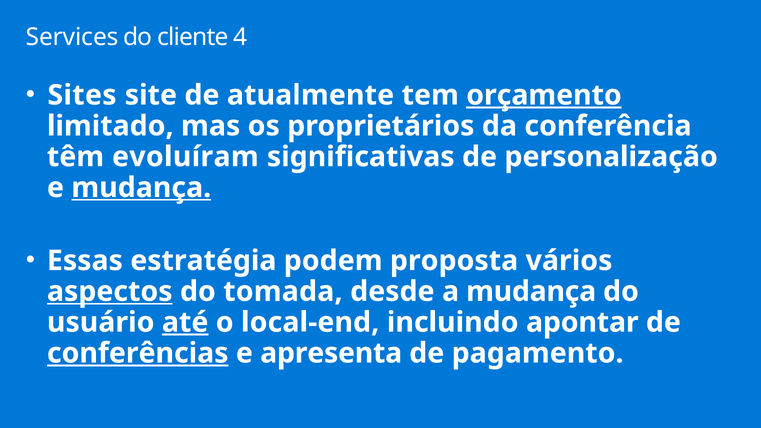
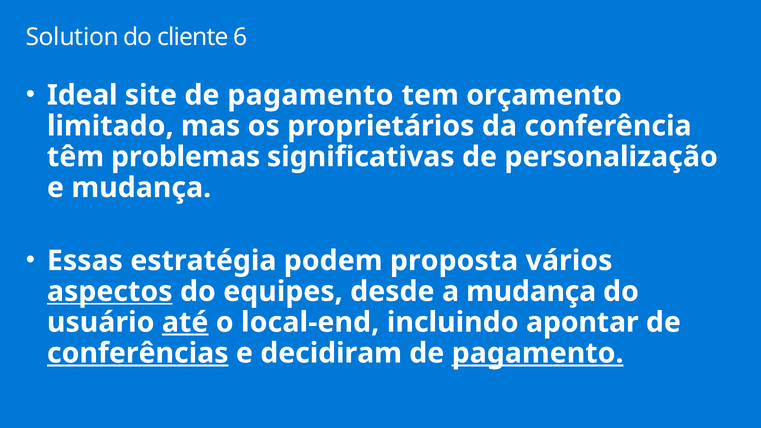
Services: Services -> Solution
4: 4 -> 6
Sites: Sites -> Ideal
site de atualmente: atualmente -> pagamento
orçamento underline: present -> none
evoluíram: evoluíram -> problemas
mudança at (141, 188) underline: present -> none
tomada: tomada -> equipes
apresenta: apresenta -> decidiram
pagamento at (538, 353) underline: none -> present
